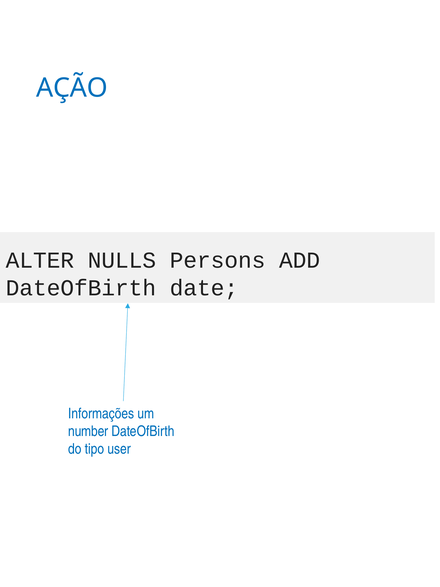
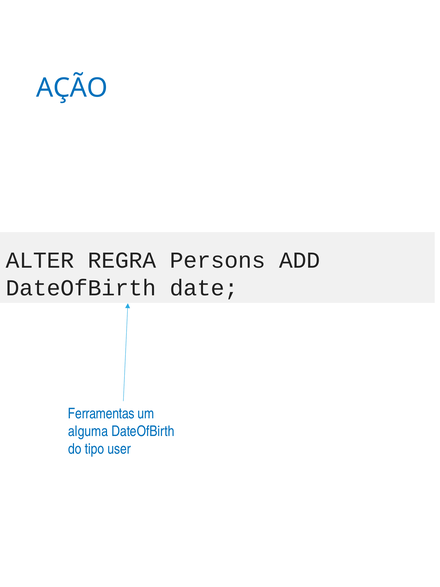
NULLS: NULLS -> REGRA
Informações: Informações -> Ferramentas
number: number -> alguma
